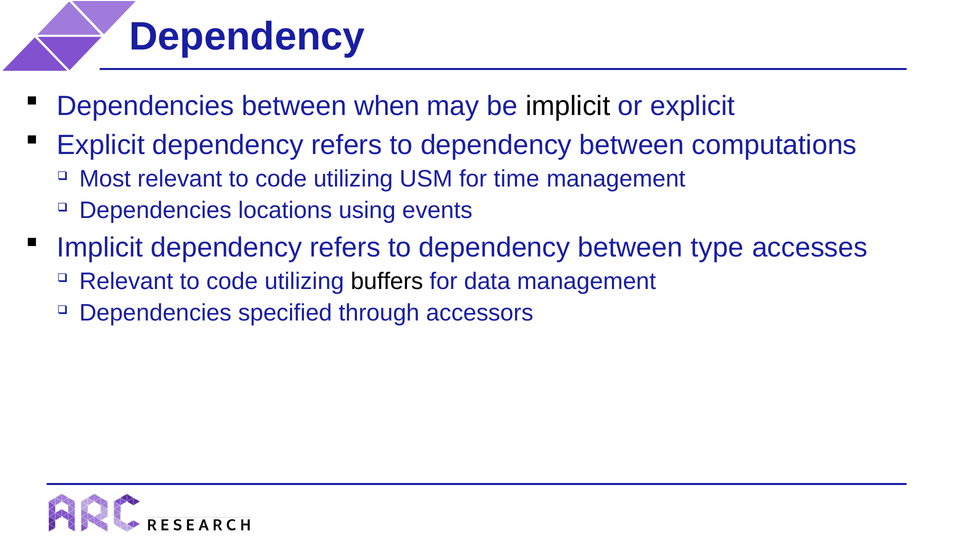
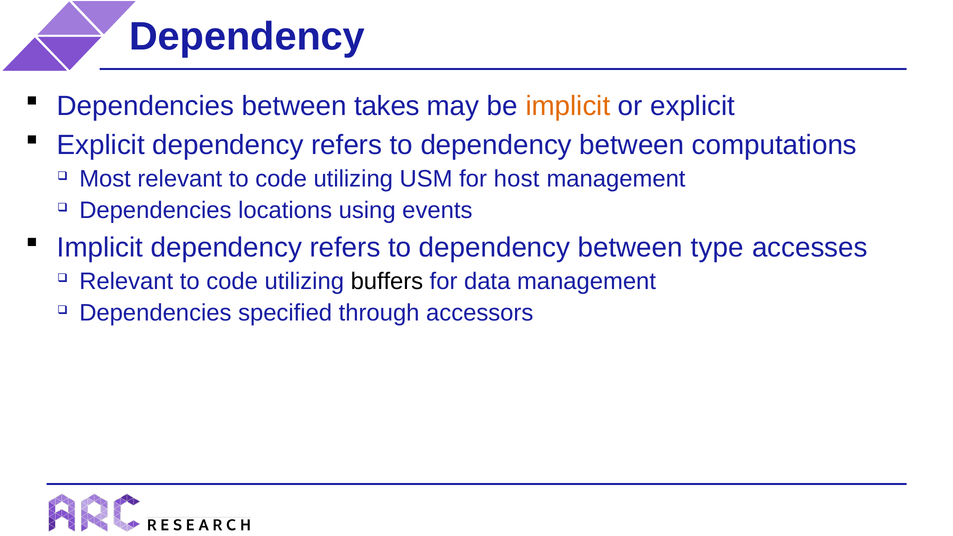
when: when -> takes
implicit at (568, 106) colour: black -> orange
time: time -> host
